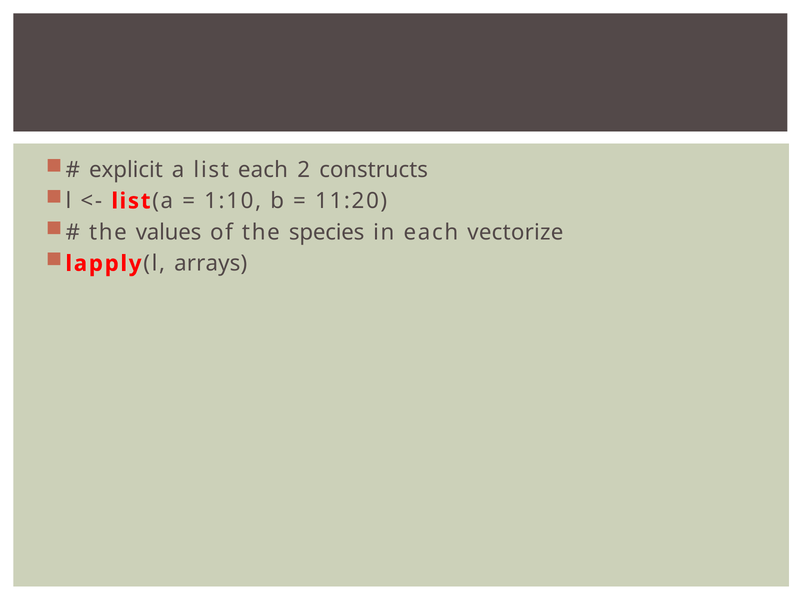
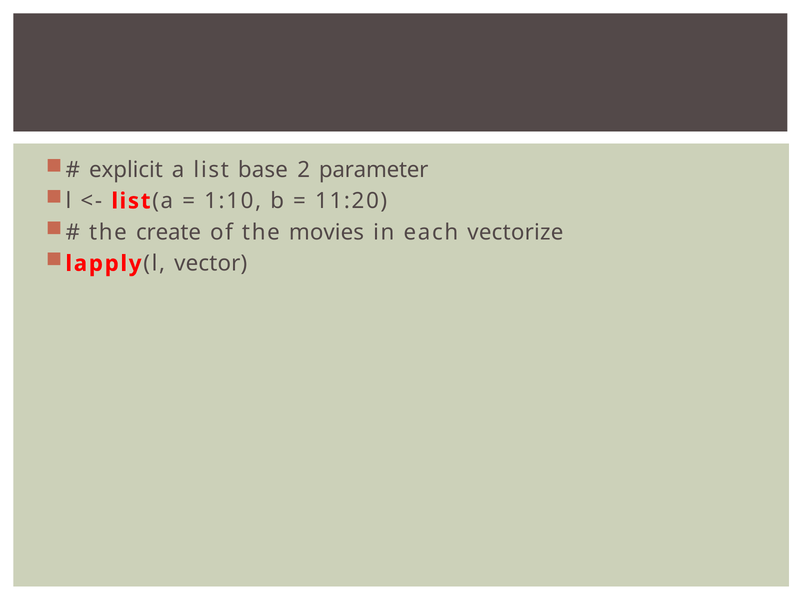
list each: each -> base
constructs: constructs -> parameter
values: values -> create
species: species -> movies
arrays: arrays -> vector
